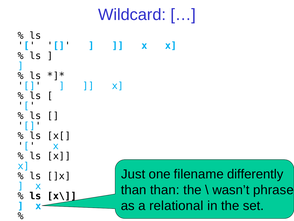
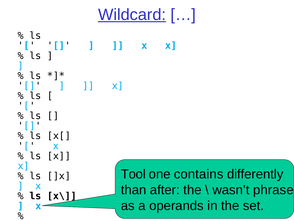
Wildcard underline: none -> present
Just: Just -> Tool
filename: filename -> contains
than than: than -> after
relational: relational -> operands
